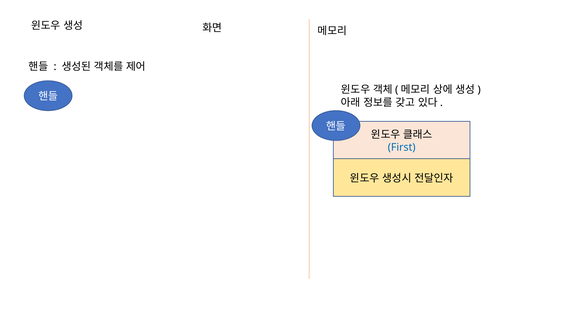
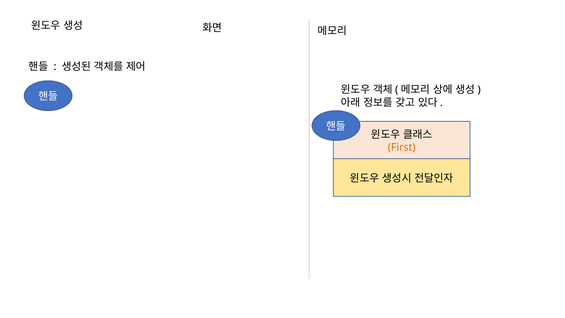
First colour: blue -> orange
